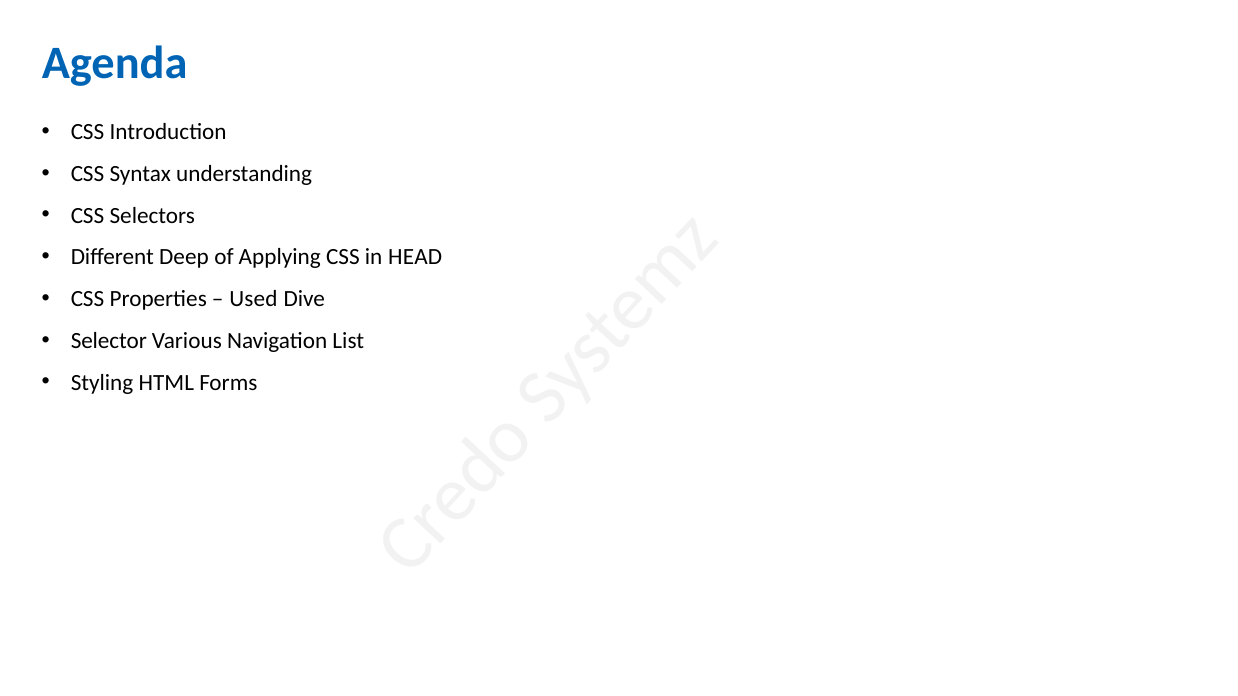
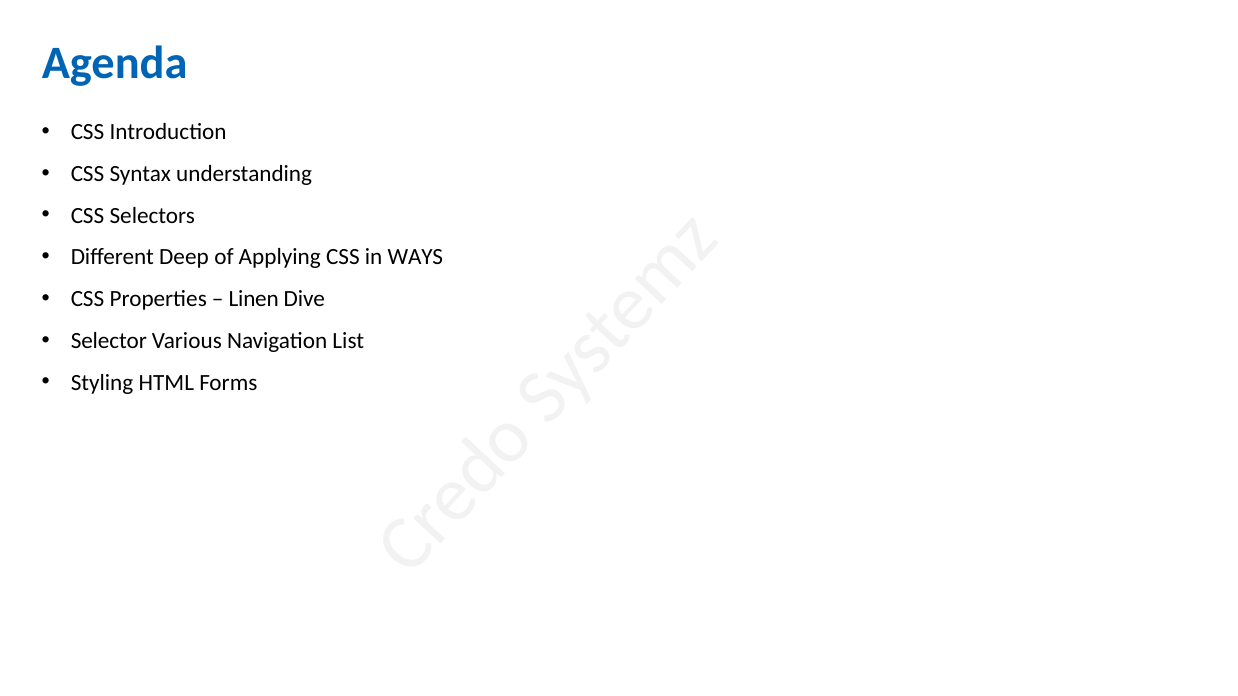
HEAD: HEAD -> WAYS
Used: Used -> Linen
